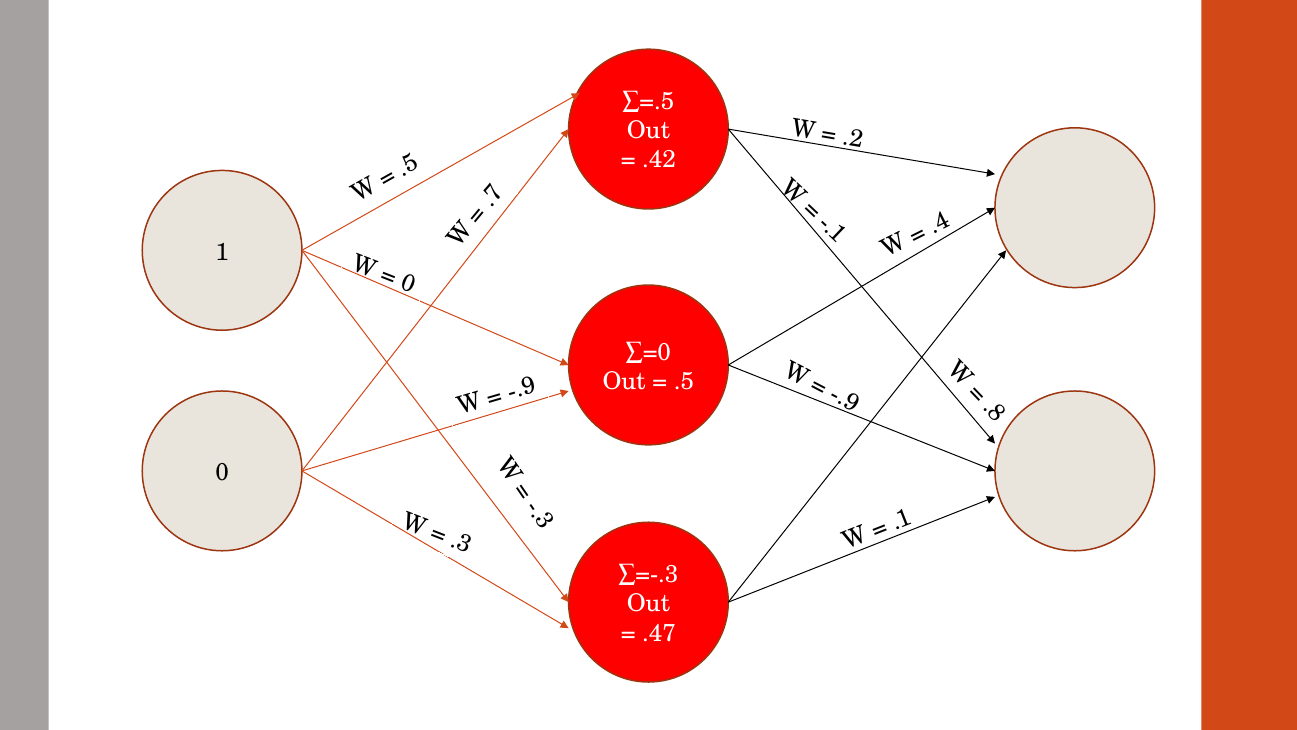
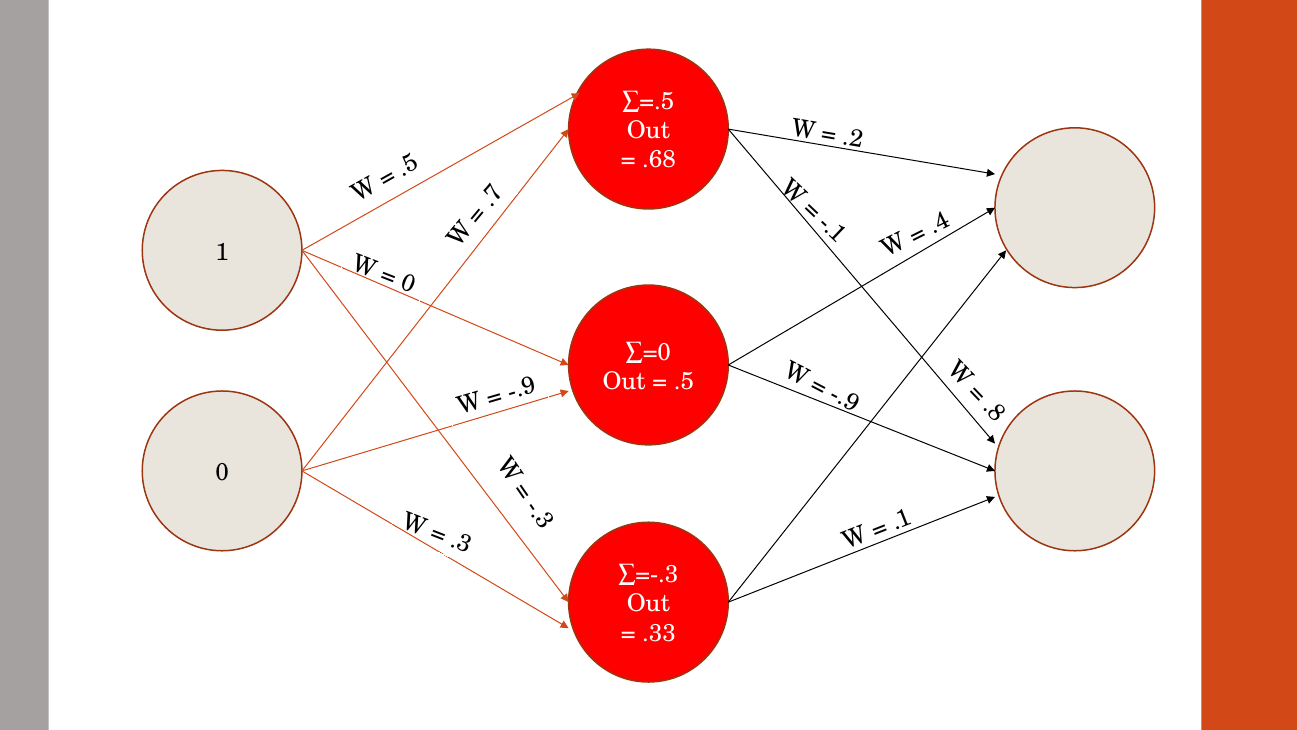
.42: .42 -> .68
.47: .47 -> .33
